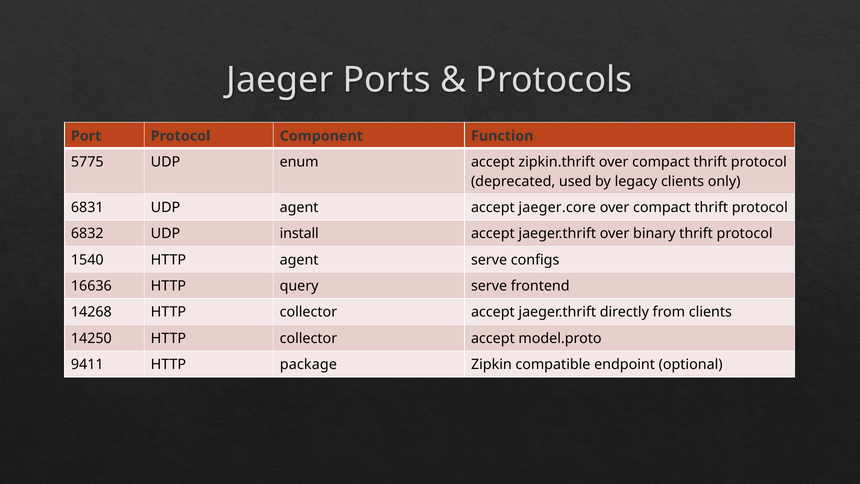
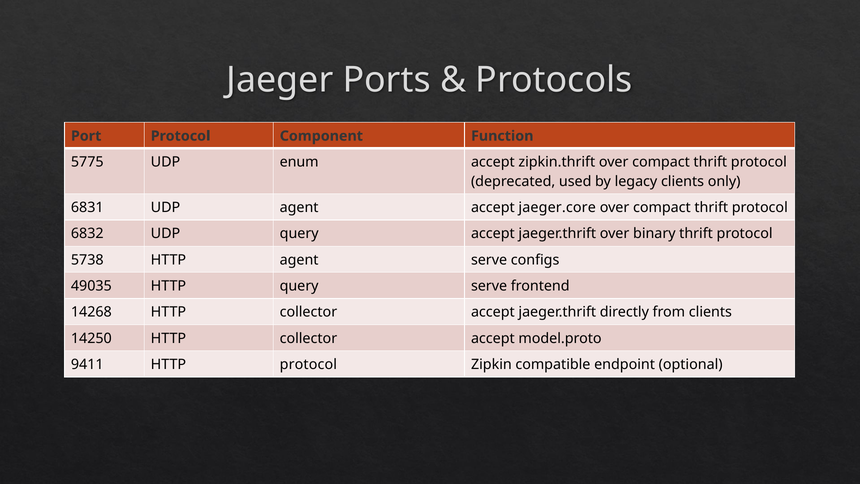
UDP install: install -> query
1540: 1540 -> 5738
16636: 16636 -> 49035
HTTP package: package -> protocol
